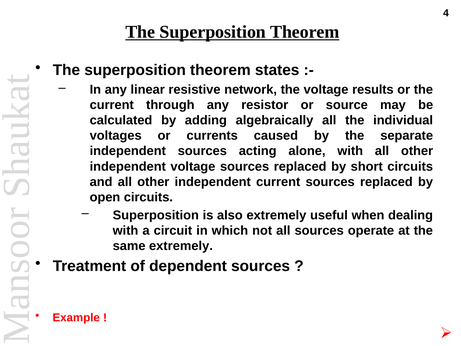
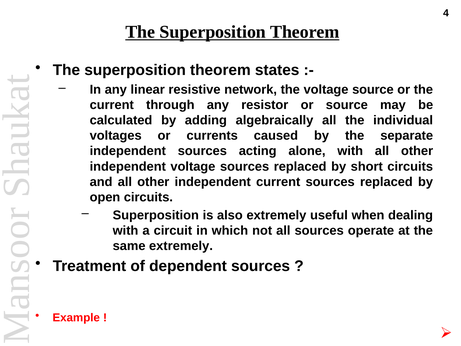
voltage results: results -> source
